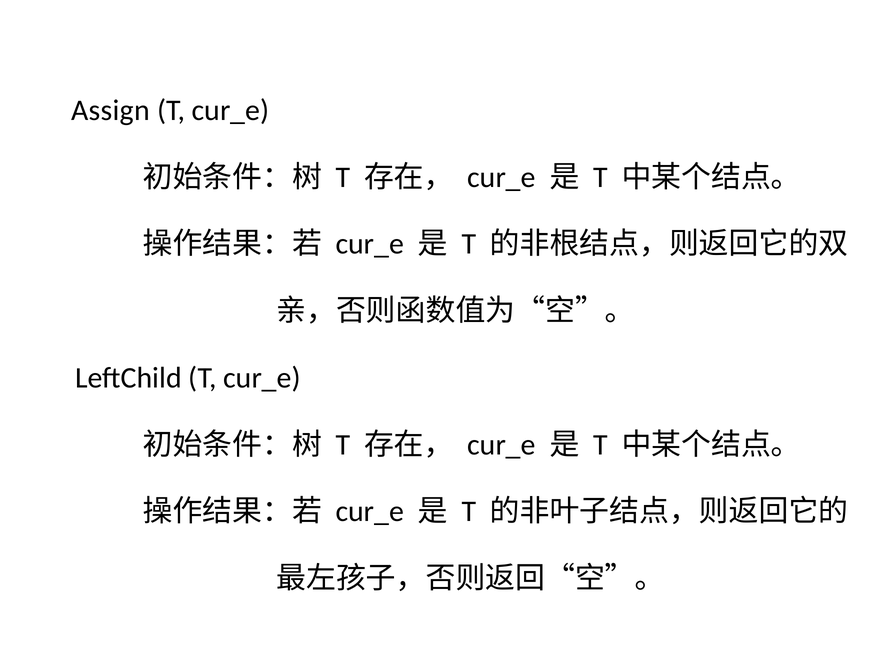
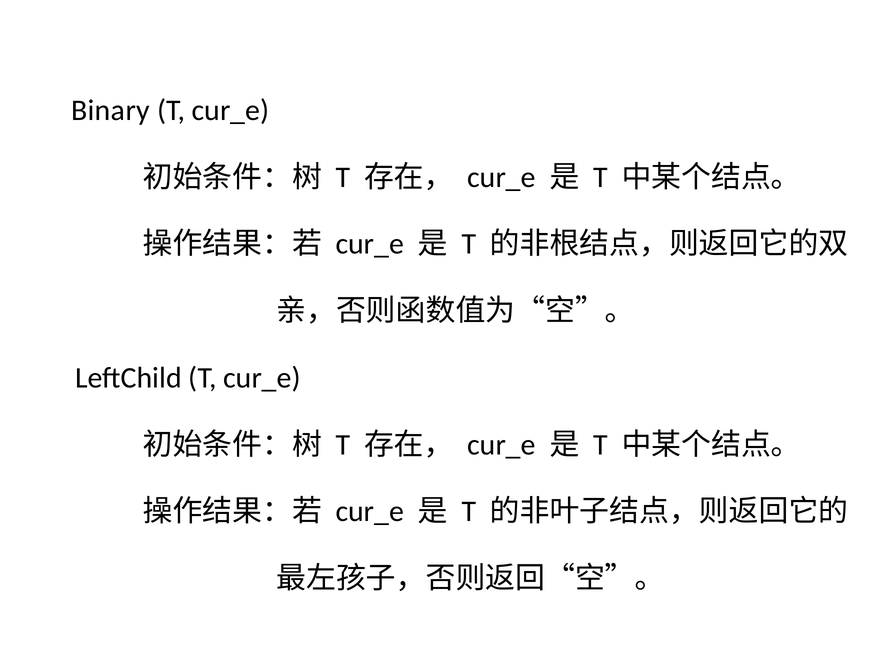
Assign: Assign -> Binary
